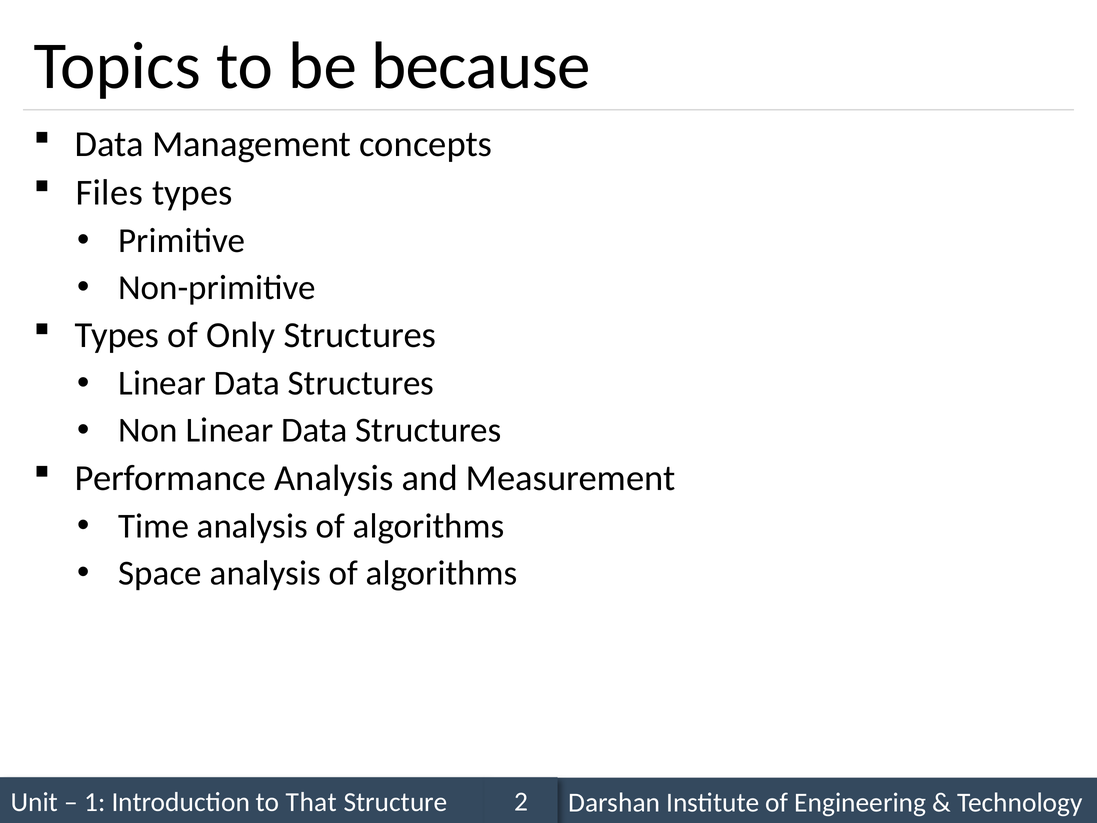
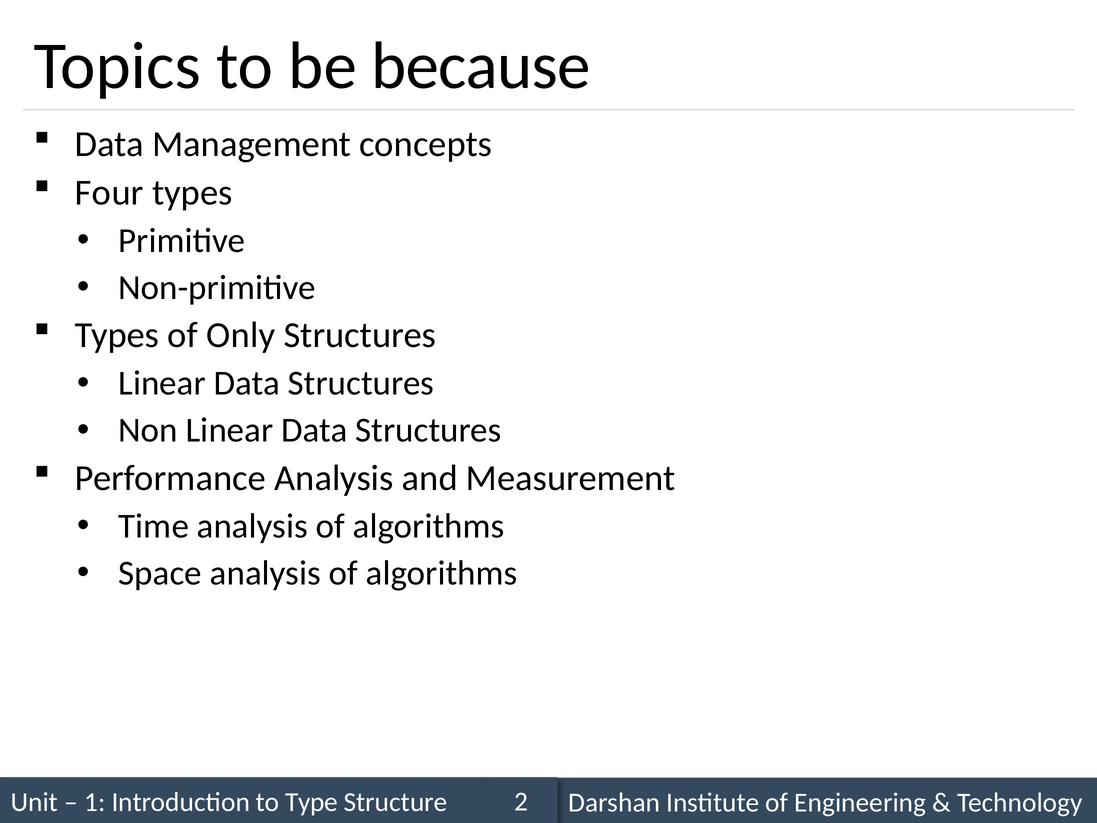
Files: Files -> Four
That: That -> Type
